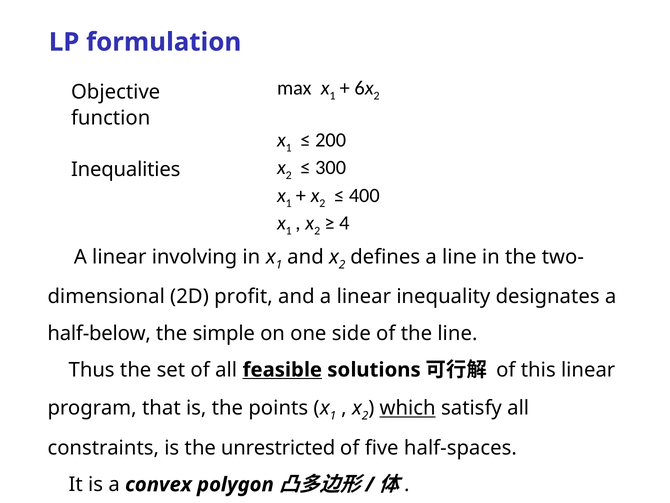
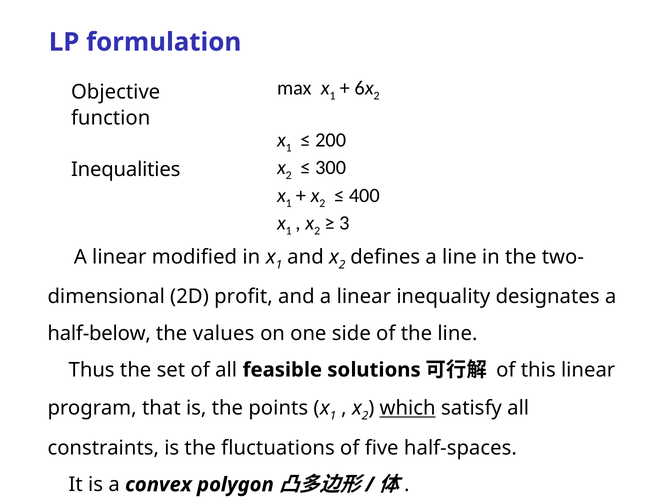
4: 4 -> 3
involving: involving -> modified
simple: simple -> values
feasible underline: present -> none
unrestricted: unrestricted -> fluctuations
